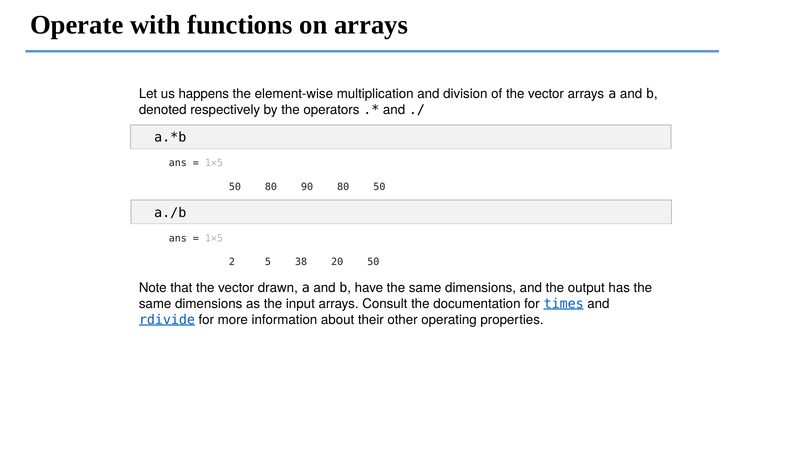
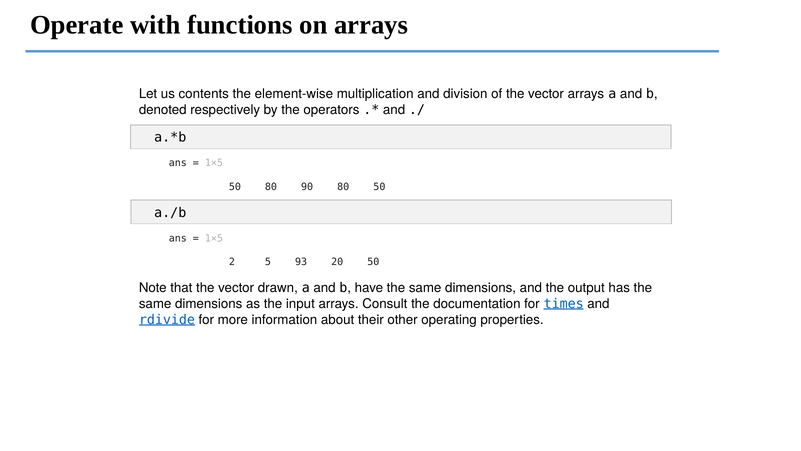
happens: happens -> contents
38: 38 -> 93
